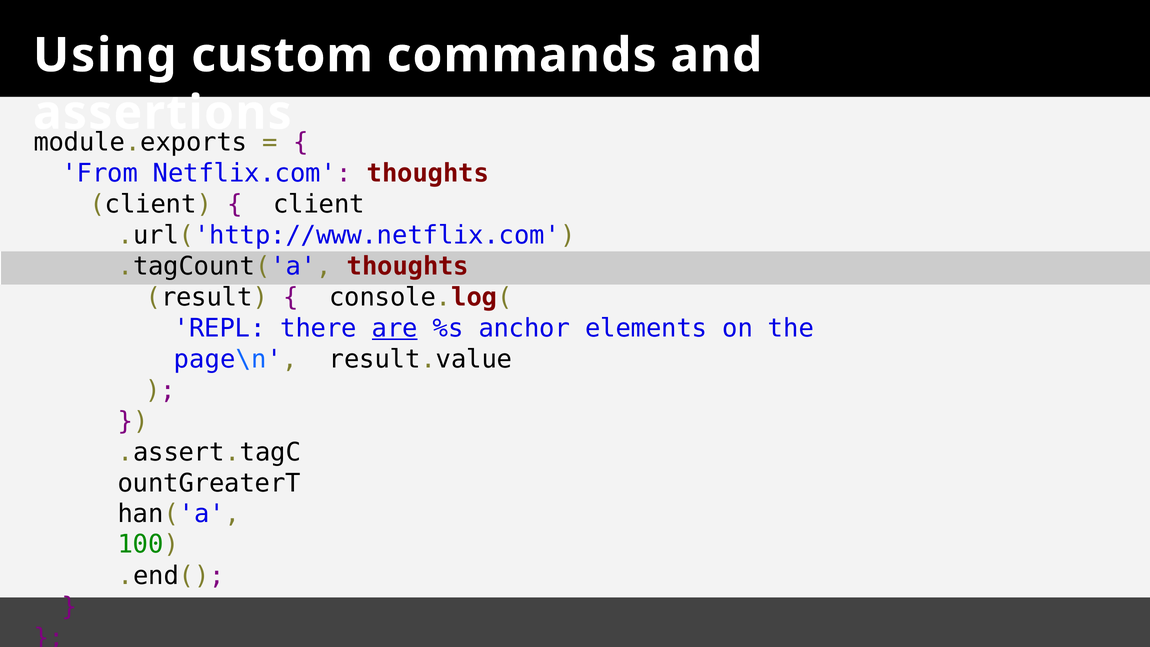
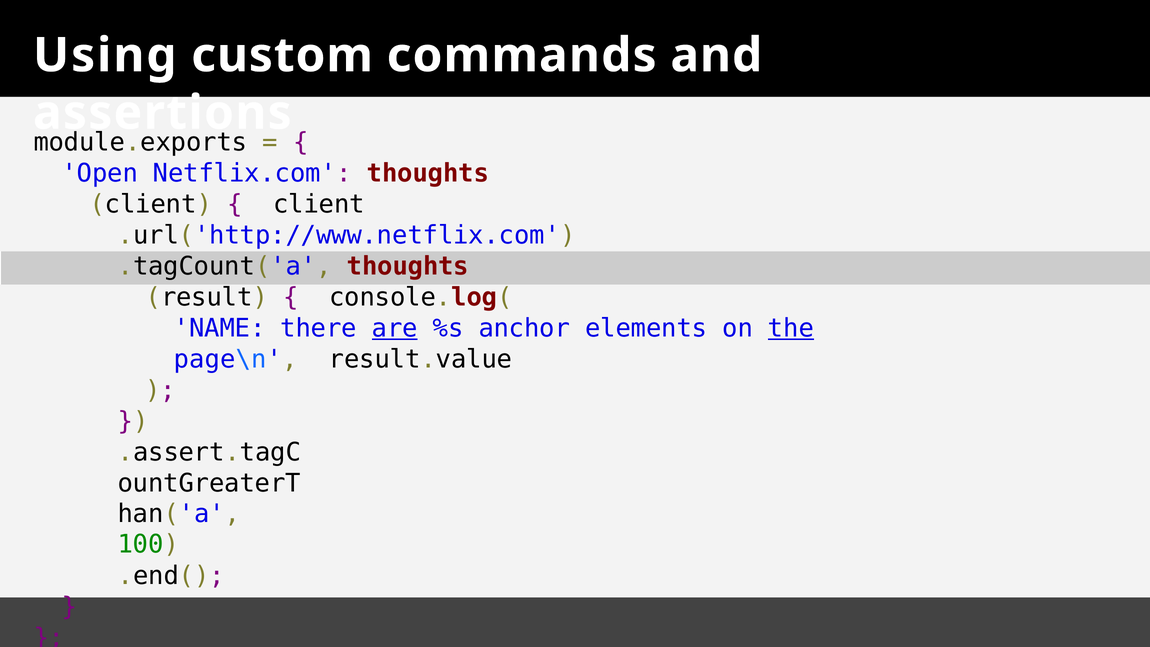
From: From -> Open
REPL: REPL -> NAME
the underline: none -> present
